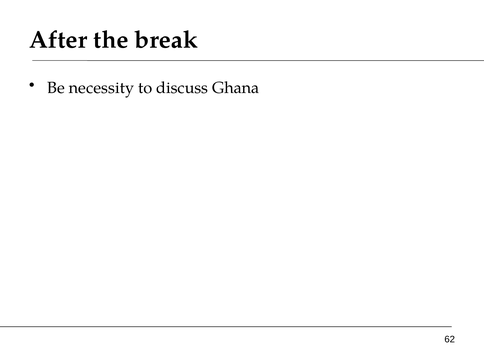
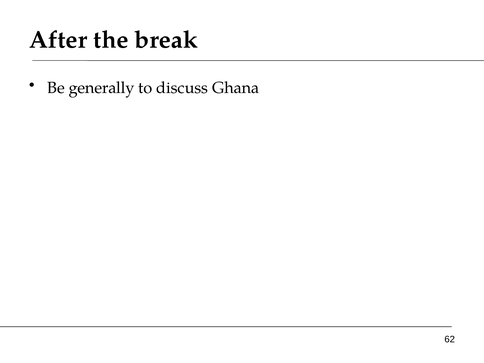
necessity: necessity -> generally
